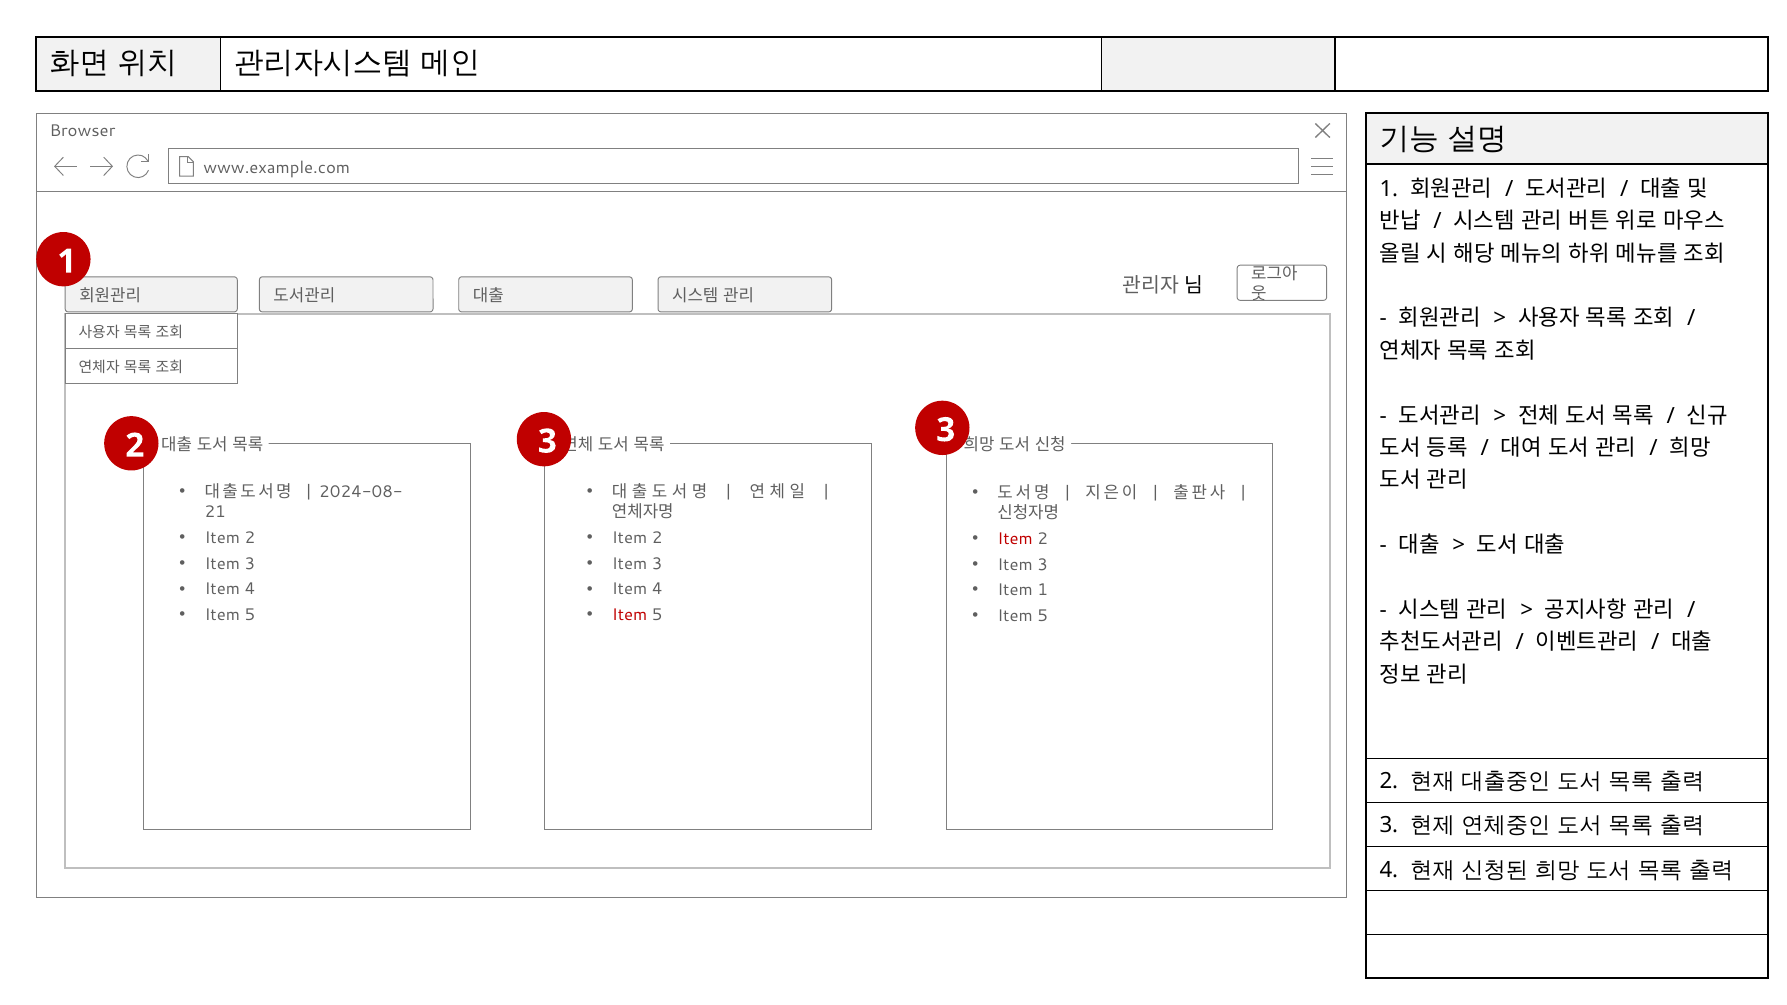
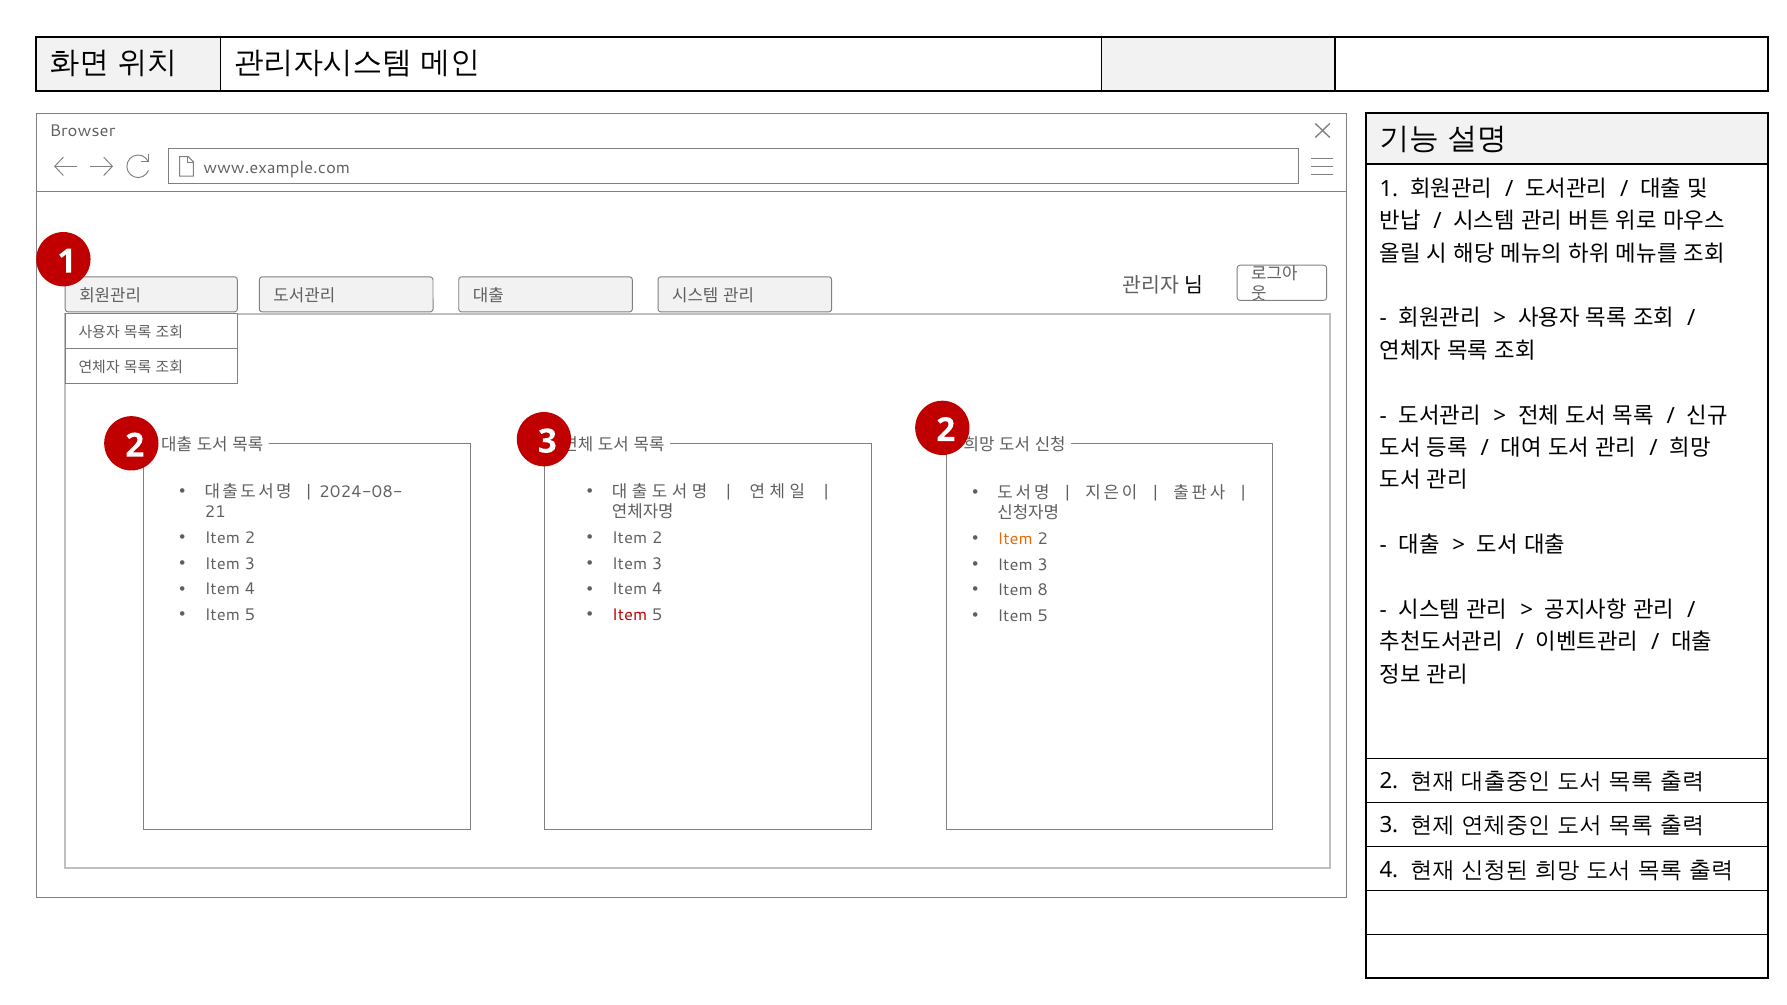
3 3: 3 -> 2
Item at (1015, 539) colour: red -> orange
Item 1: 1 -> 8
